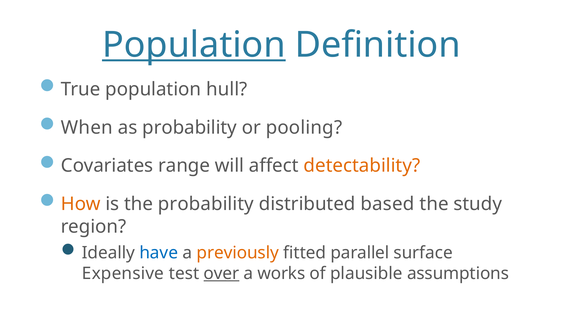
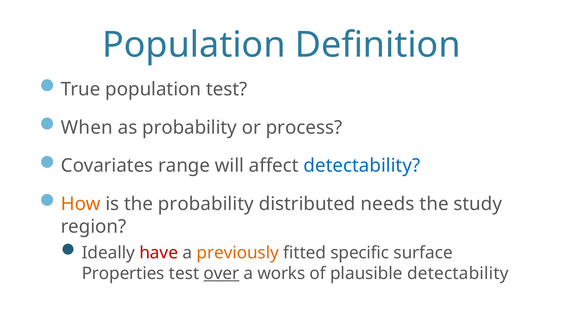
Population at (194, 45) underline: present -> none
population hull: hull -> test
pooling: pooling -> process
detectability at (362, 166) colour: orange -> blue
based: based -> needs
have colour: blue -> red
parallel: parallel -> specific
Expensive: Expensive -> Properties
plausible assumptions: assumptions -> detectability
